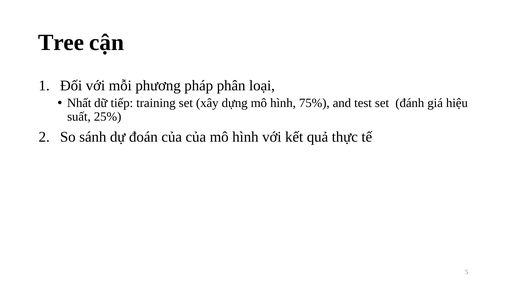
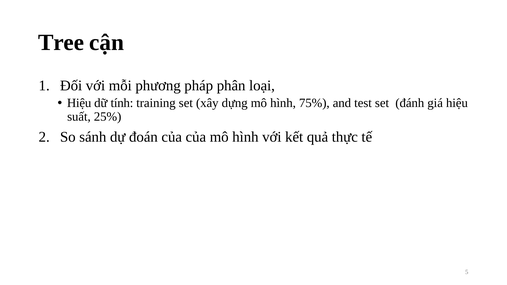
Nhất at (79, 103): Nhất -> Hiệu
tiếp: tiếp -> tính
